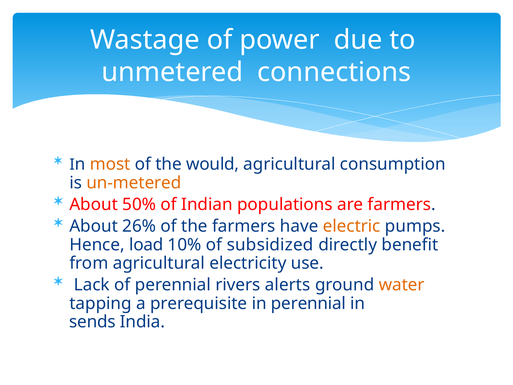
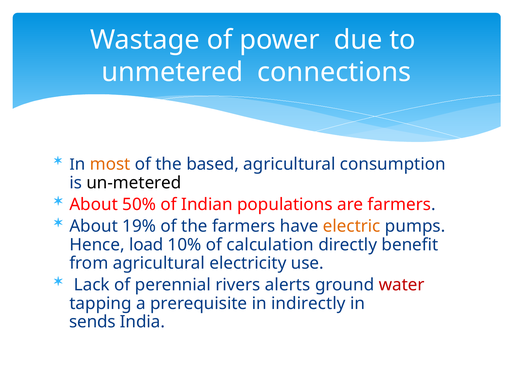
would: would -> based
un-metered colour: orange -> black
26%: 26% -> 19%
subsidized: subsidized -> calculation
water colour: orange -> red
in perennial: perennial -> indirectly
